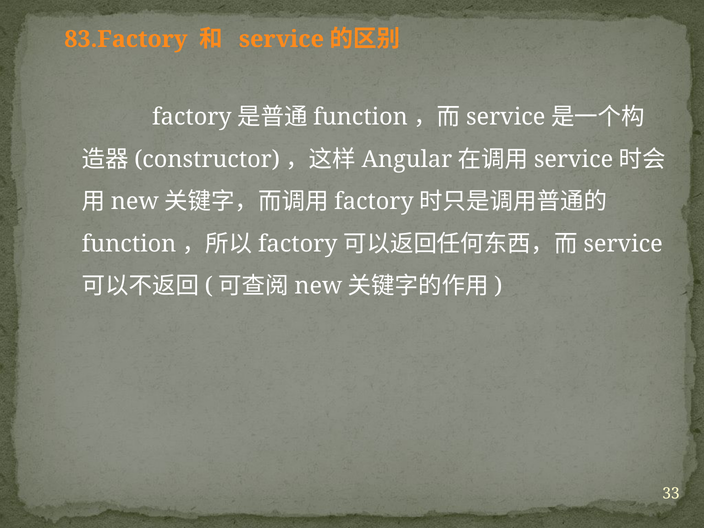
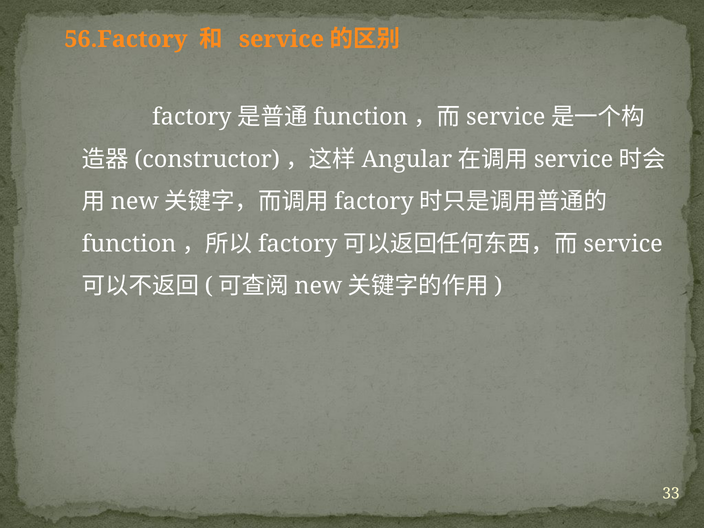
83.Factory: 83.Factory -> 56.Factory
